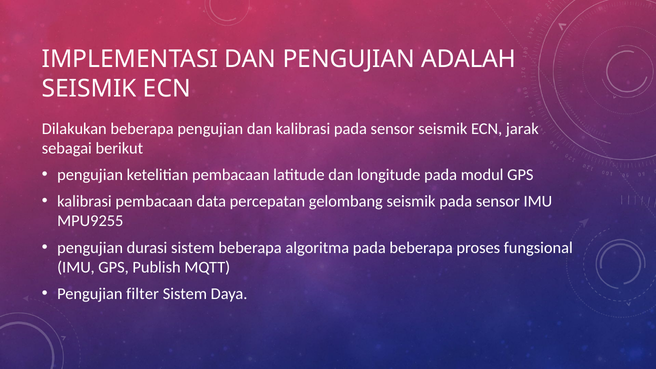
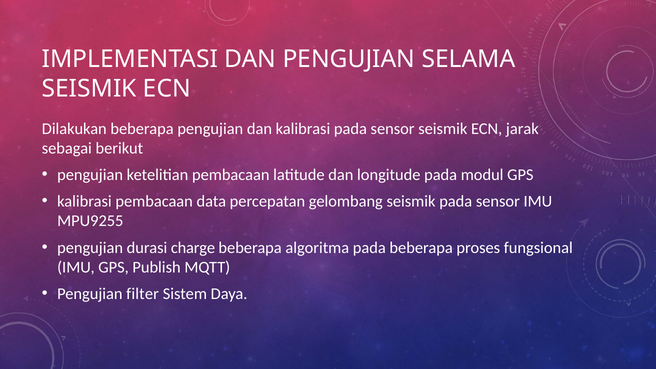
ADALAH: ADALAH -> SELAMA
durasi sistem: sistem -> charge
